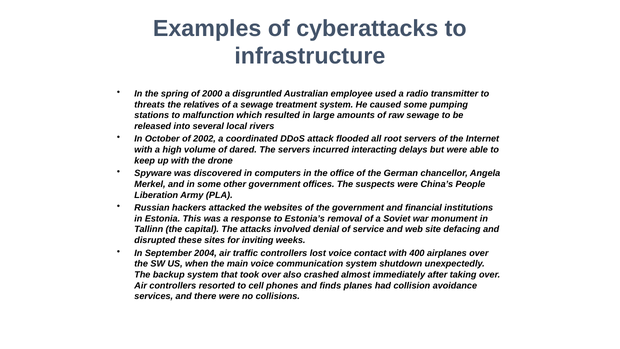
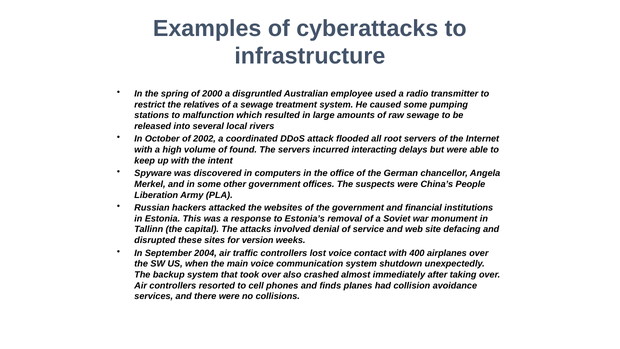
threats: threats -> restrict
dared: dared -> found
drone: drone -> intent
inviting: inviting -> version
